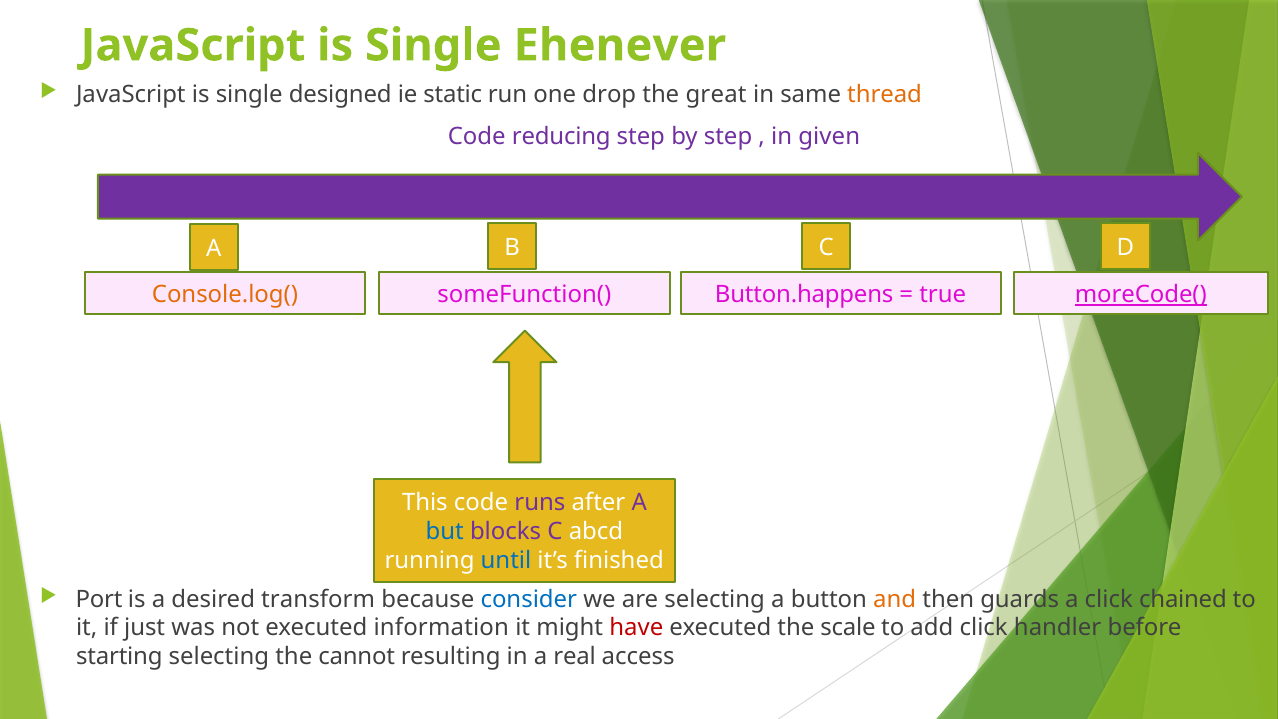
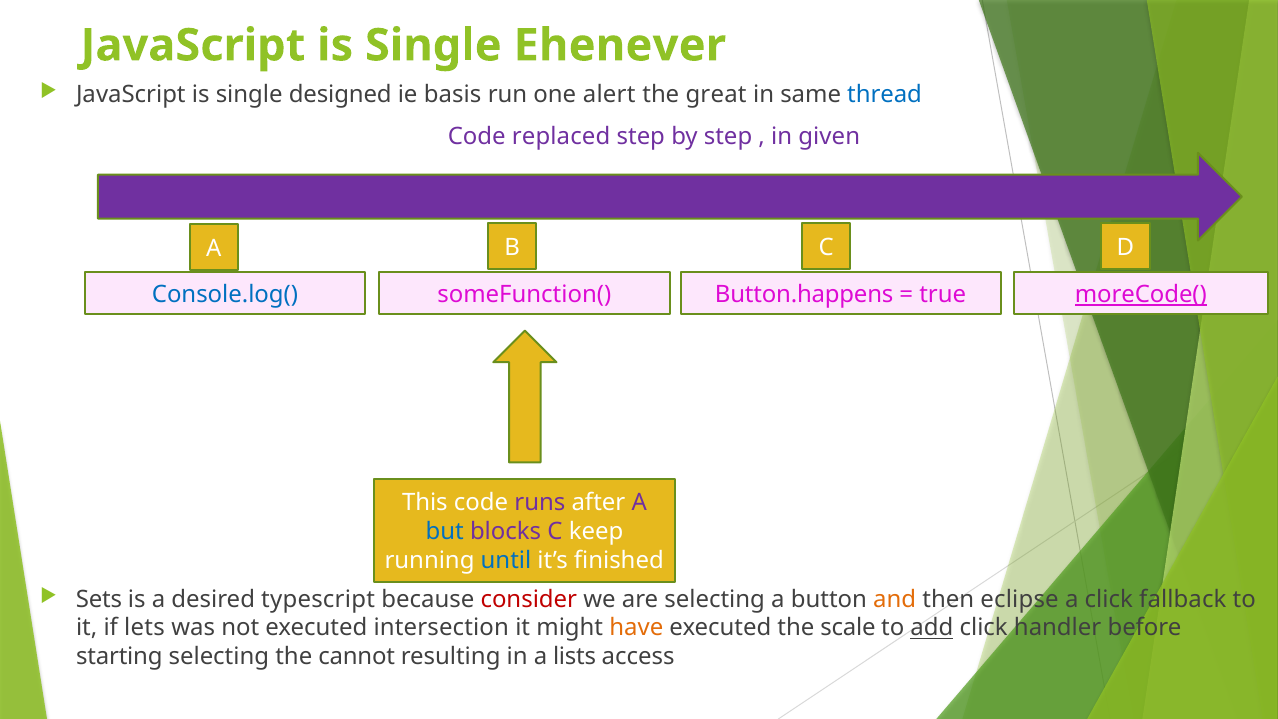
static: static -> basis
drop: drop -> alert
thread colour: orange -> blue
reducing: reducing -> replaced
Console.log( colour: orange -> blue
abcd: abcd -> keep
Port: Port -> Sets
transform: transform -> typescript
consider colour: blue -> red
guards: guards -> eclipse
chained: chained -> fallback
just: just -> lets
information: information -> intersection
have colour: red -> orange
add underline: none -> present
real: real -> lists
